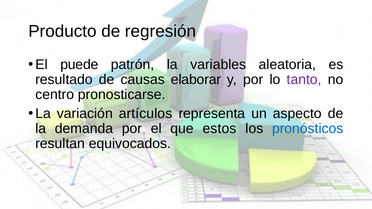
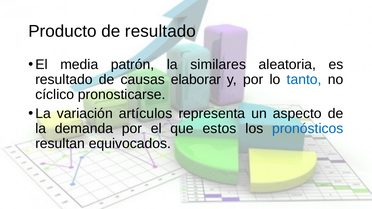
de regresión: regresión -> resultado
puede: puede -> media
variables: variables -> similares
tanto colour: purple -> blue
centro: centro -> cíclico
